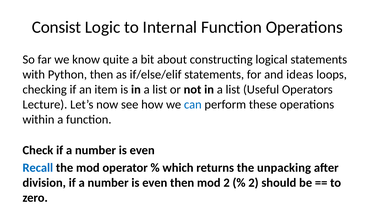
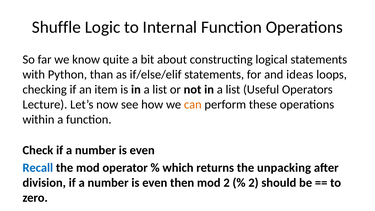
Consist at (56, 27): Consist -> Shuffle
Python then: then -> than
can at (193, 104) colour: blue -> orange
